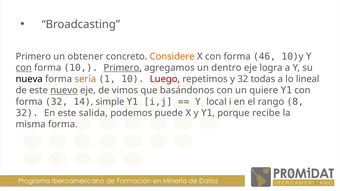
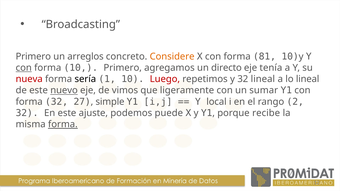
obtener: obtener -> arreglos
46: 46 -> 81
Primero at (123, 68) underline: present -> none
dentro: dentro -> directo
logra: logra -> tenía
nueva colour: black -> red
sería colour: orange -> black
32 todas: todas -> lineal
basándonos: basándonos -> ligeramente
quiere: quiere -> sumar
14: 14 -> 27
8: 8 -> 2
salida: salida -> ajuste
forma at (63, 124) underline: none -> present
